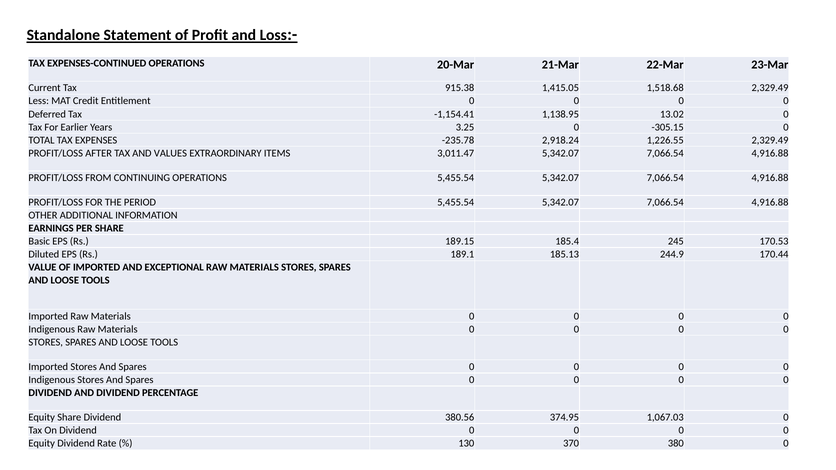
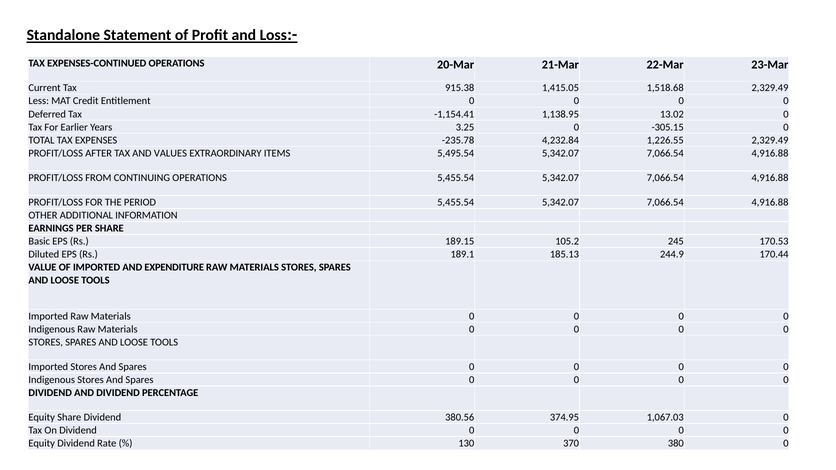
2,918.24: 2,918.24 -> 4,232.84
3,011.47: 3,011.47 -> 5,495.54
185.4: 185.4 -> 105.2
EXCEPTIONAL: EXCEPTIONAL -> EXPENDITURE
